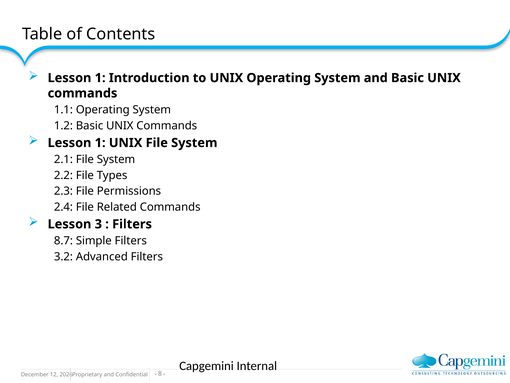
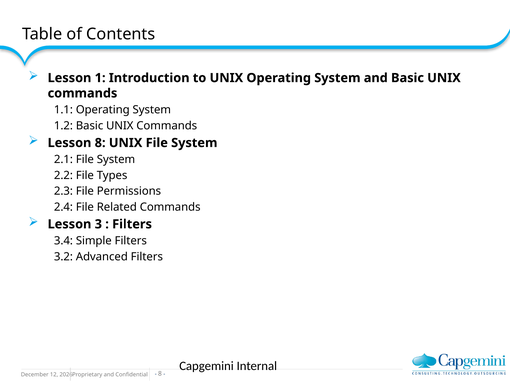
1 at (100, 143): 1 -> 8
8.7: 8.7 -> 3.4
